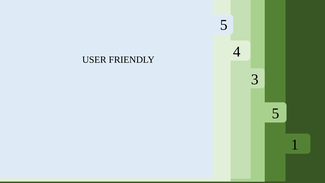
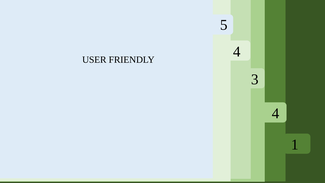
5 at (276, 113): 5 -> 4
